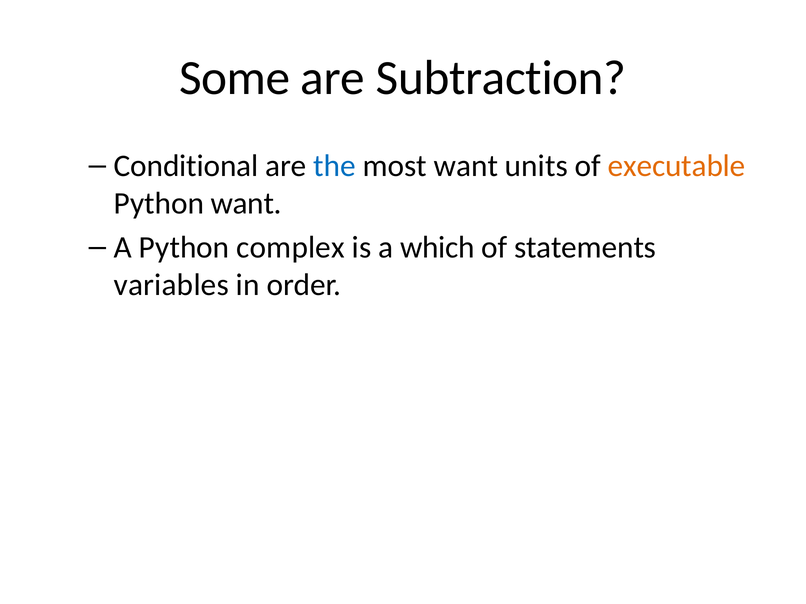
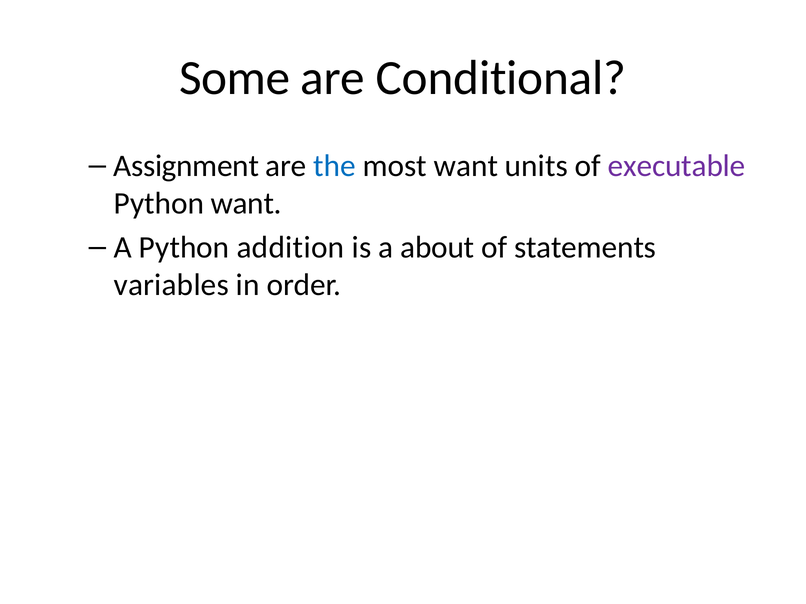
Subtraction: Subtraction -> Conditional
Conditional: Conditional -> Assignment
executable colour: orange -> purple
complex: complex -> addition
which: which -> about
